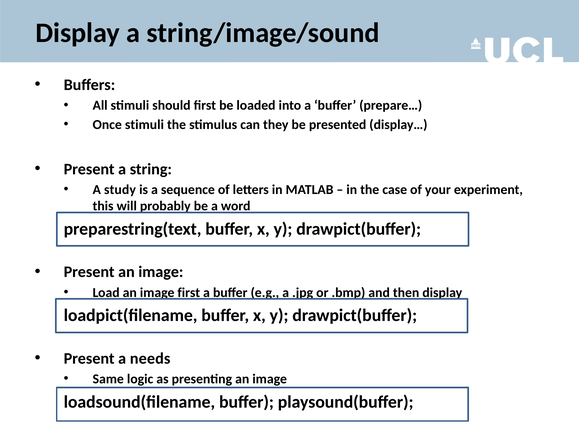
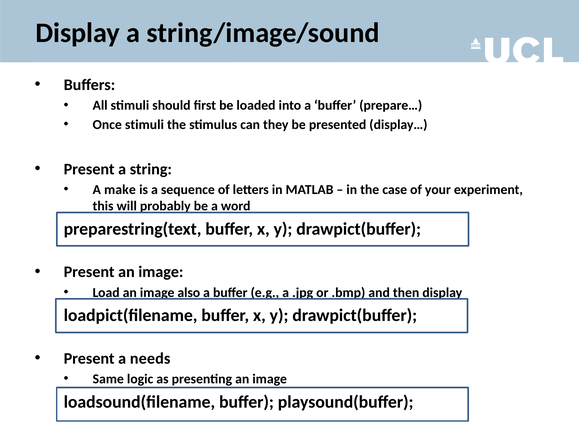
study: study -> make
image first: first -> also
